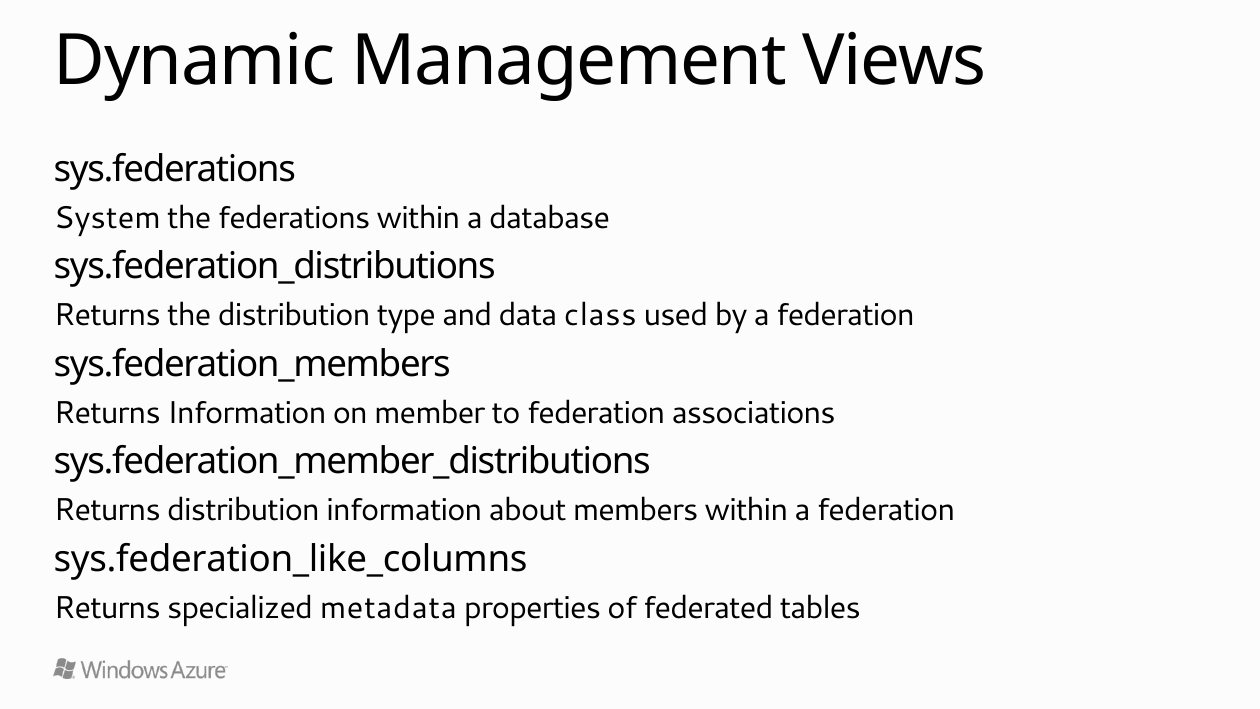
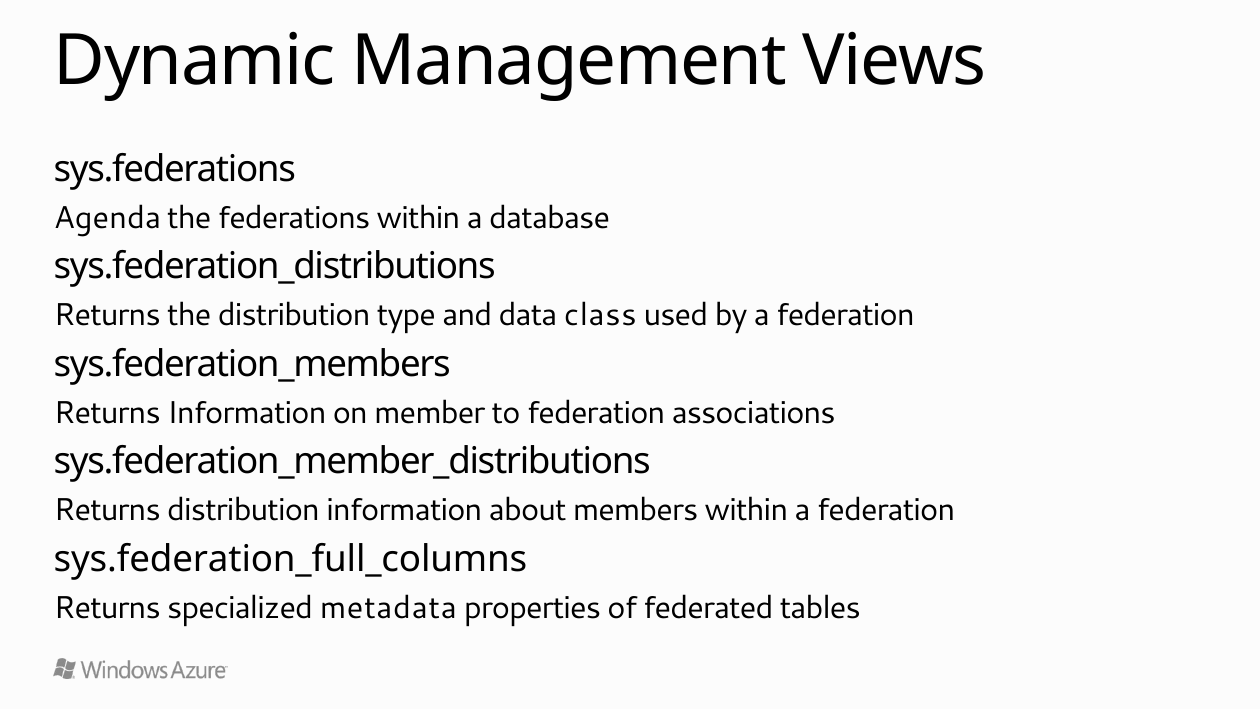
System: System -> Agenda
sys.federation_like_columns: sys.federation_like_columns -> sys.federation_full_columns
